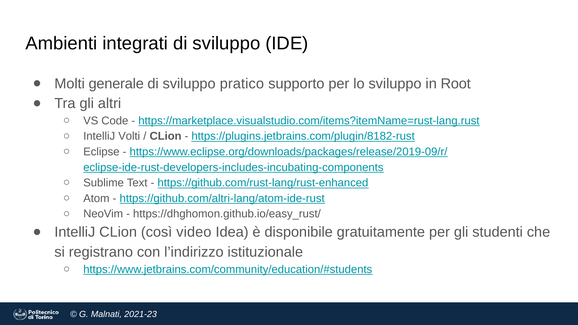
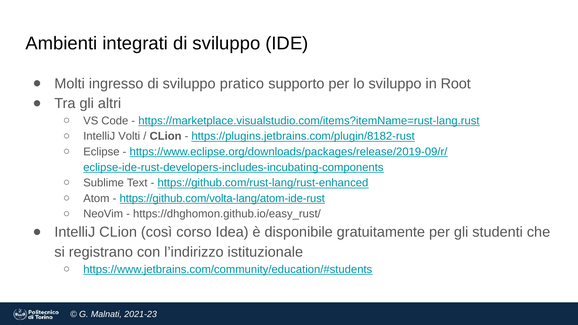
generale: generale -> ingresso
https://github.com/altri-lang/atom-ide-rust: https://github.com/altri-lang/atom-ide-rust -> https://github.com/volta-lang/atom-ide-rust
video: video -> corso
